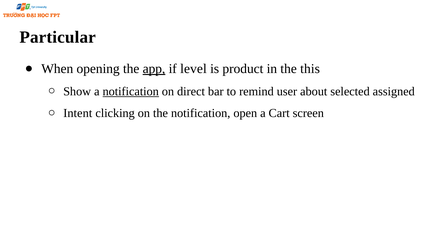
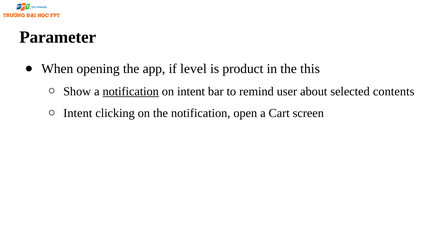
Particular: Particular -> Parameter
app underline: present -> none
on direct: direct -> intent
assigned: assigned -> contents
